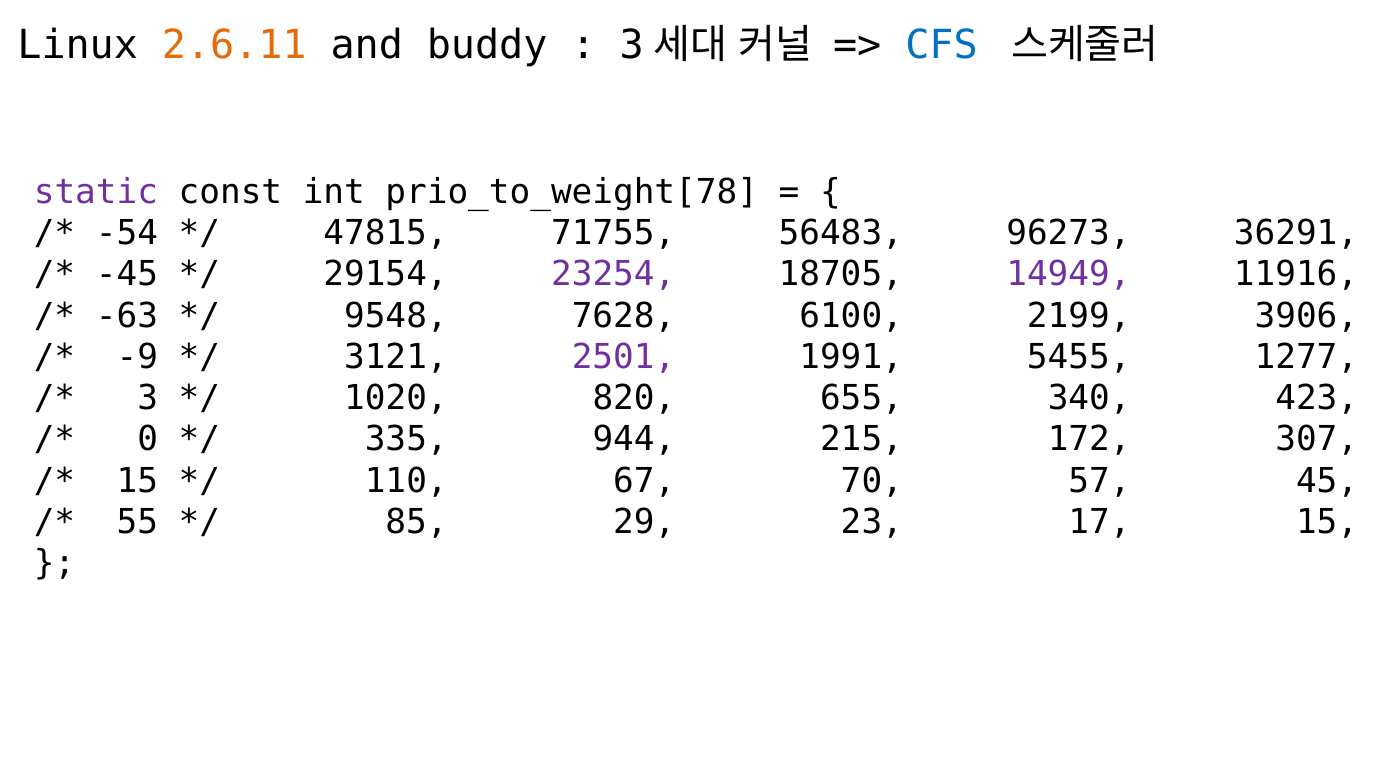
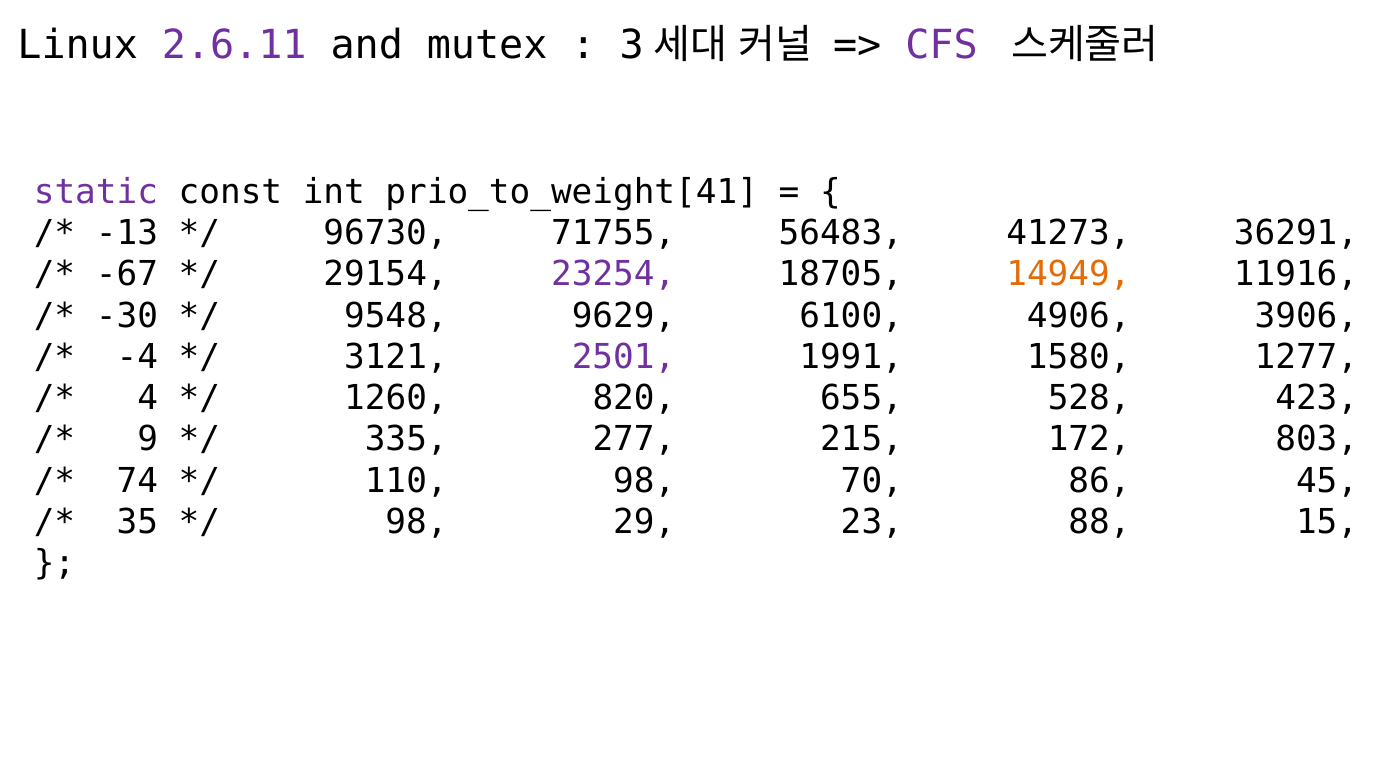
2.6.11 colour: orange -> purple
buddy: buddy -> mutex
CFS colour: blue -> purple
prio_to_weight[78: prio_to_weight[78 -> prio_to_weight[41
-54: -54 -> -13
47815: 47815 -> 96730
96273: 96273 -> 41273
-45: -45 -> -67
14949 colour: purple -> orange
-63: -63 -> -30
7628: 7628 -> 9629
2199: 2199 -> 4906
-9: -9 -> -4
5455: 5455 -> 1580
3 at (148, 399): 3 -> 4
1020: 1020 -> 1260
340: 340 -> 528
0: 0 -> 9
944: 944 -> 277
307: 307 -> 803
15 at (137, 481): 15 -> 74
110 67: 67 -> 98
57: 57 -> 86
55: 55 -> 35
85 at (417, 522): 85 -> 98
17: 17 -> 88
